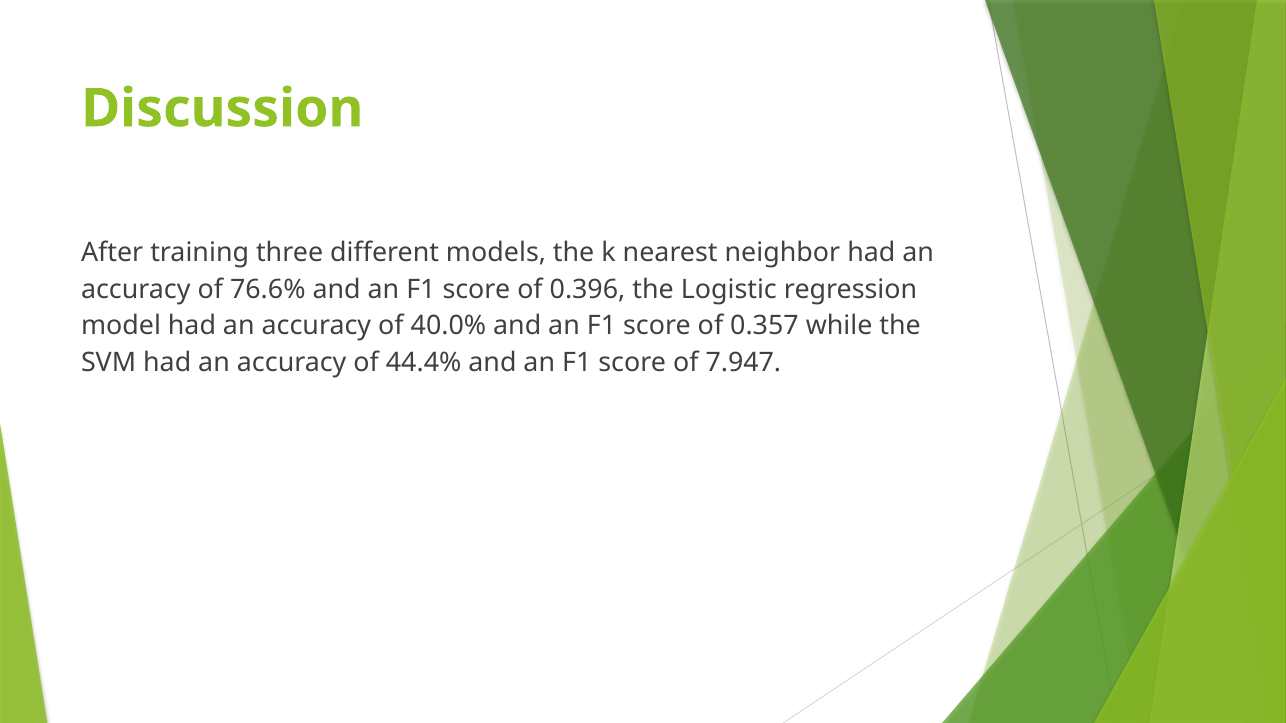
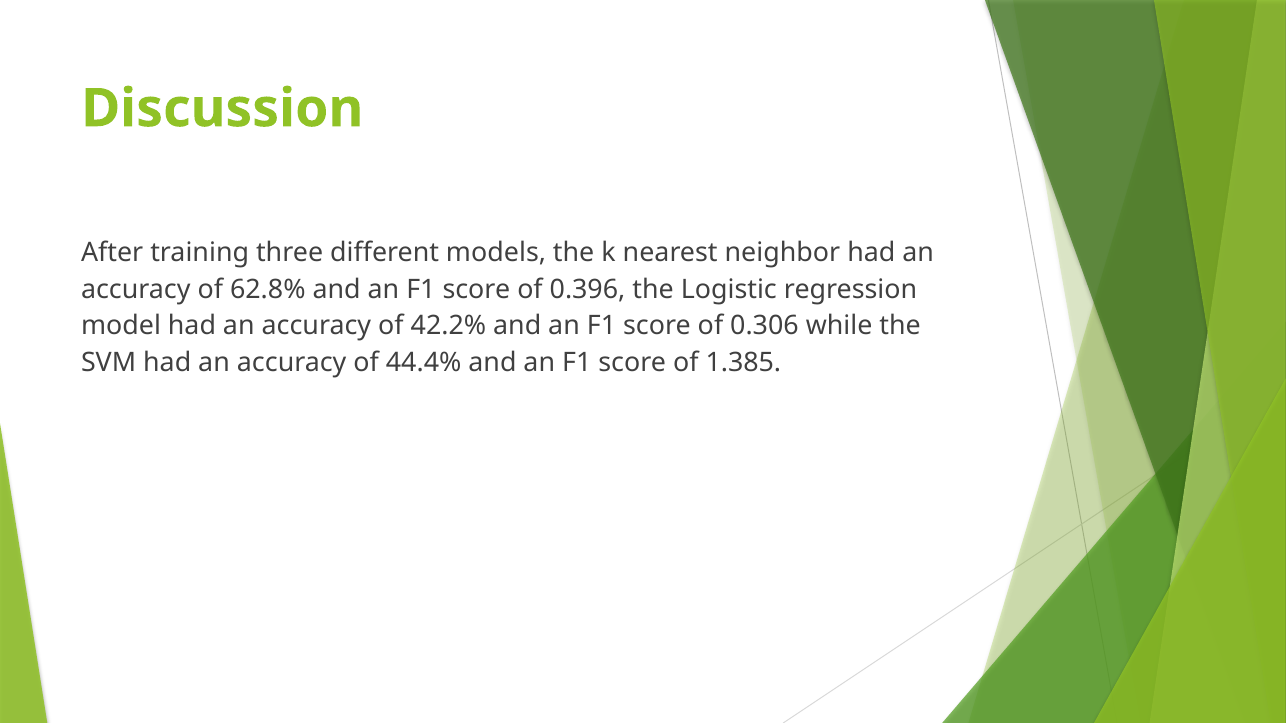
76.6%: 76.6% -> 62.8%
40.0%: 40.0% -> 42.2%
0.357: 0.357 -> 0.306
7.947: 7.947 -> 1.385
